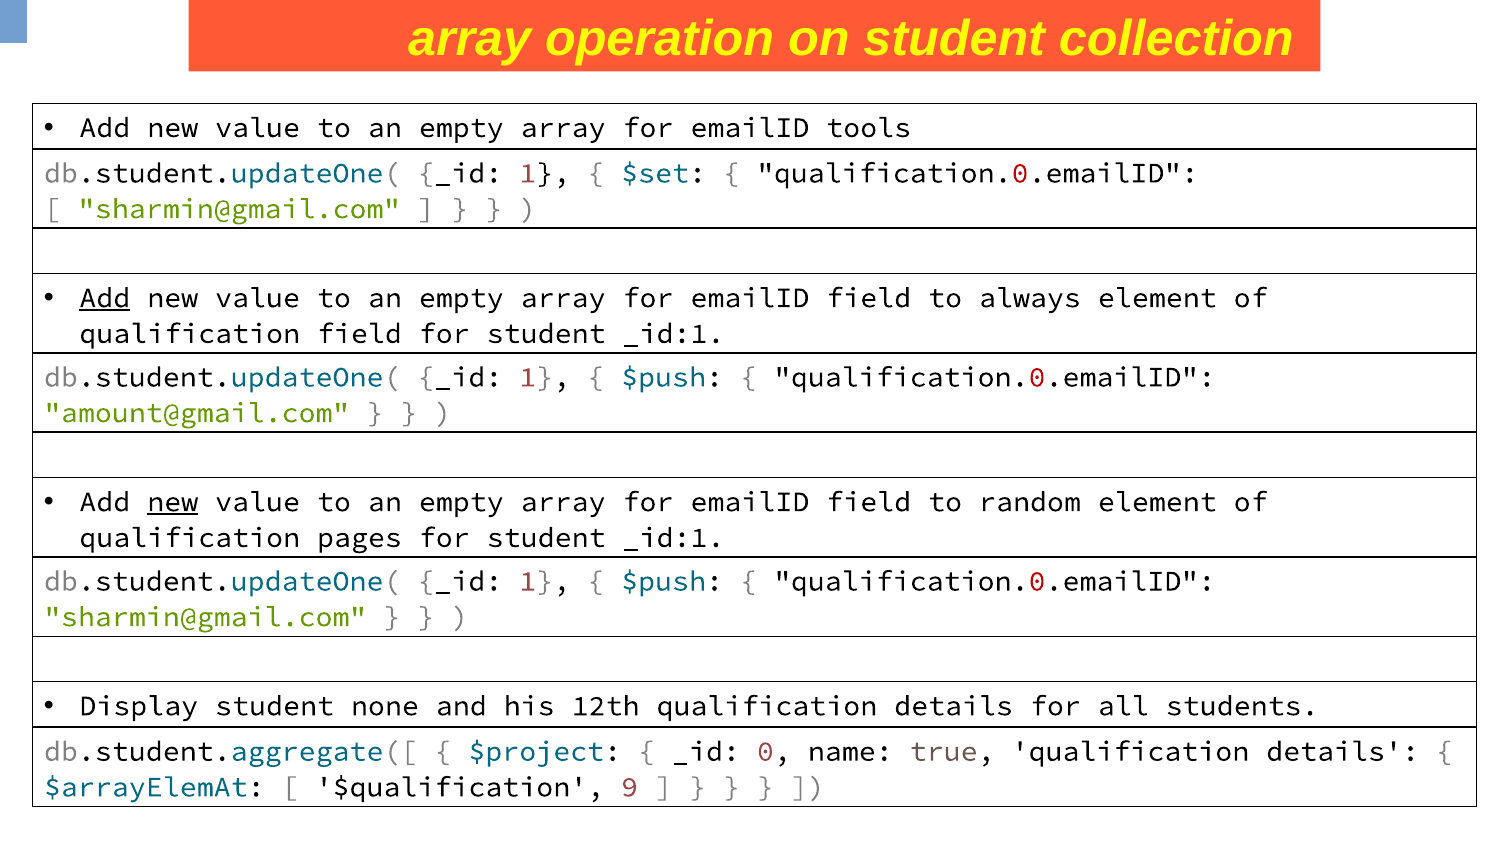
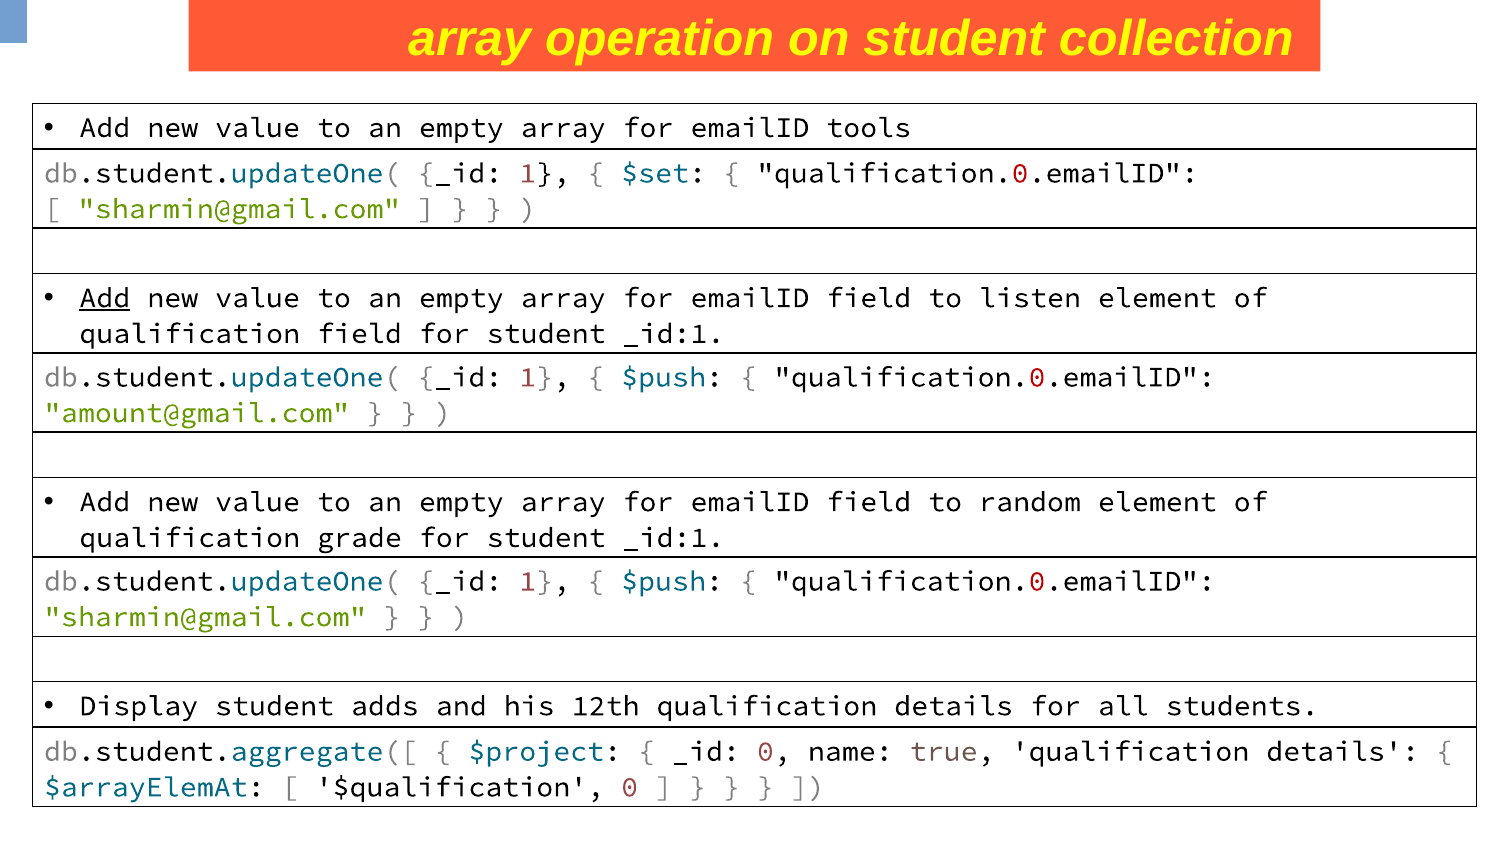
always: always -> listen
new at (173, 502) underline: present -> none
pages: pages -> grade
none: none -> adds
$qualification 9: 9 -> 0
